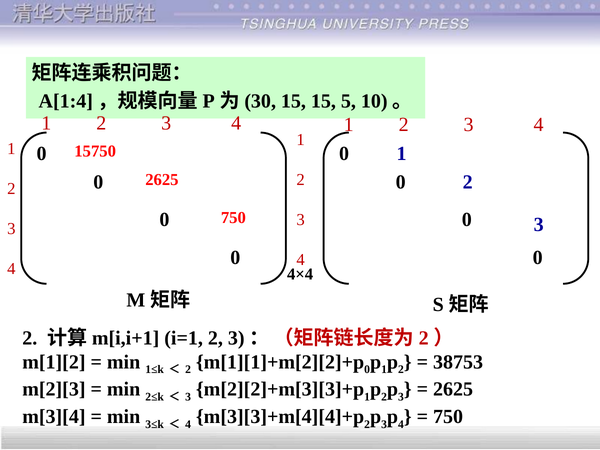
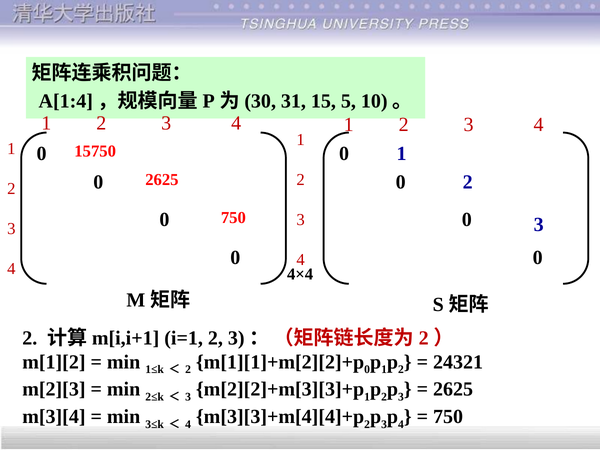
15 at (293, 101): 15 -> 31
38753: 38753 -> 24321
